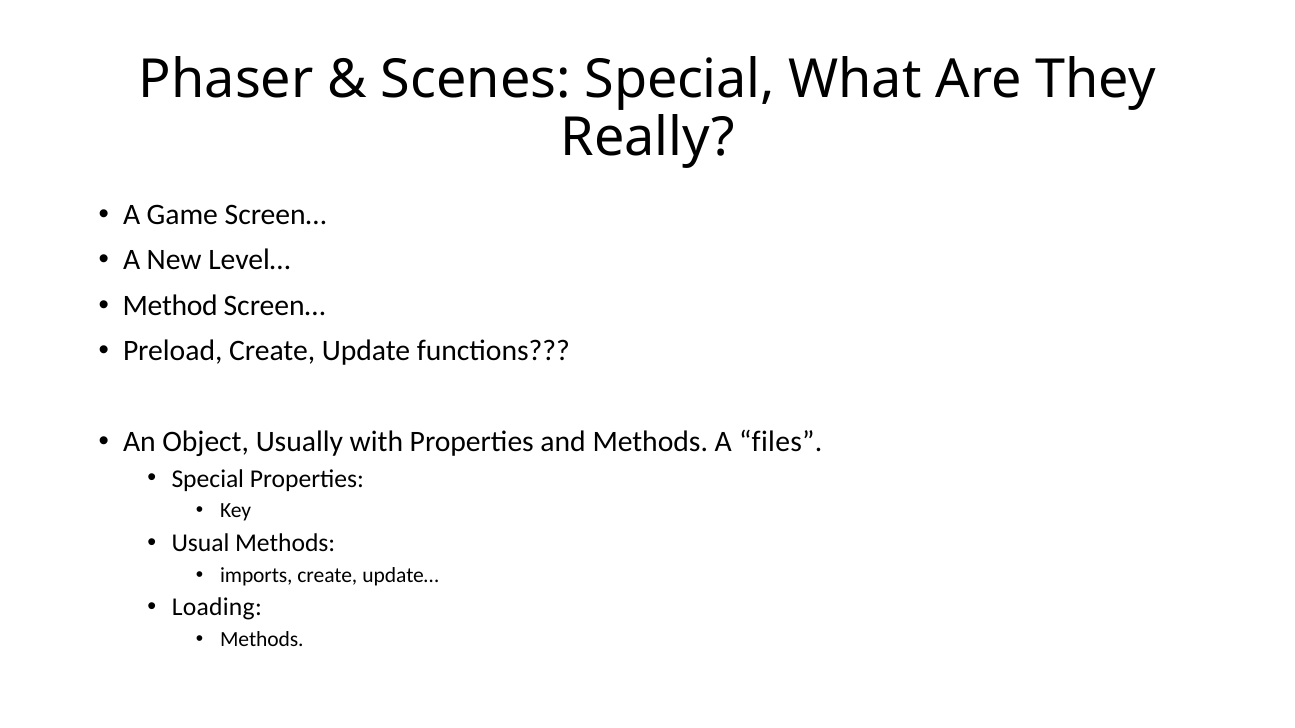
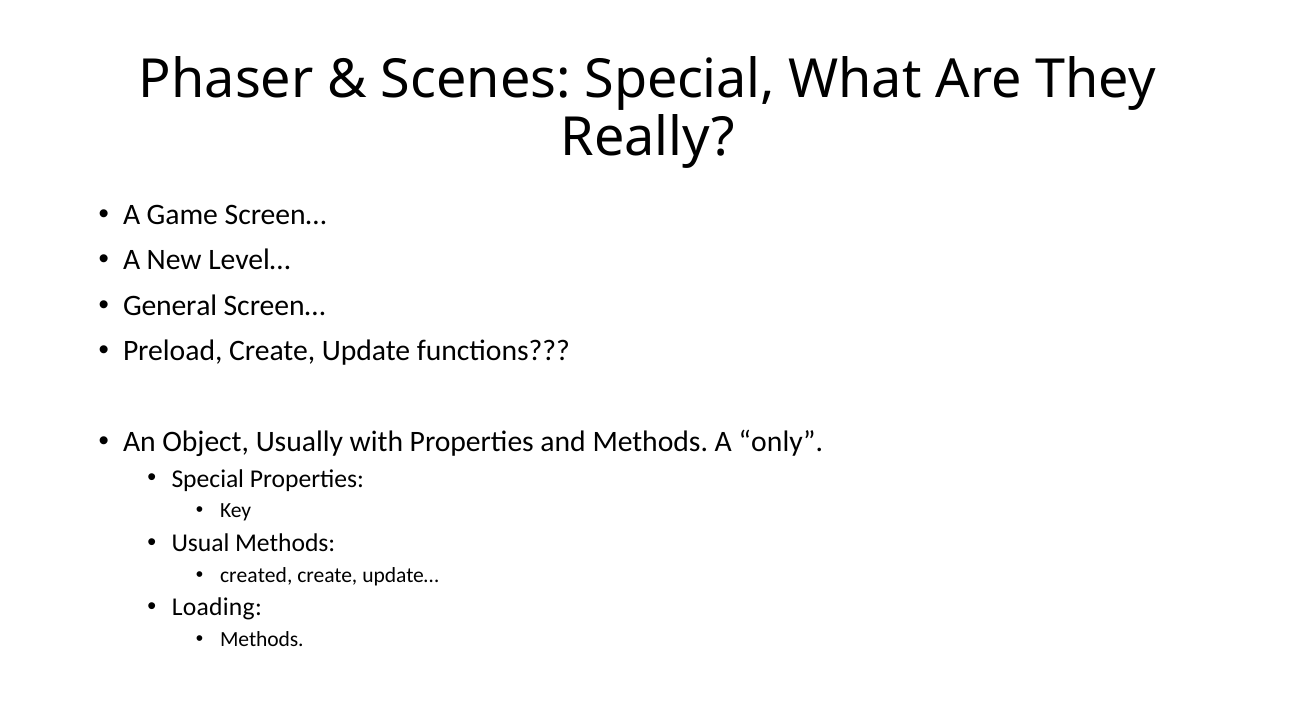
Method: Method -> General
files: files -> only
imports: imports -> created
